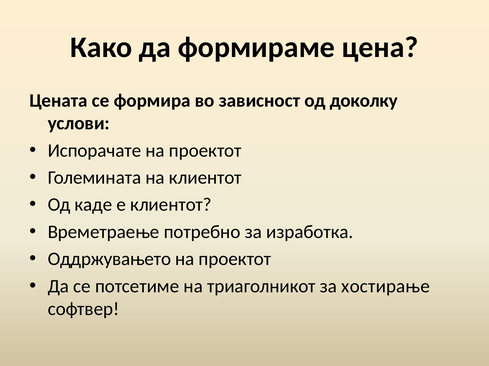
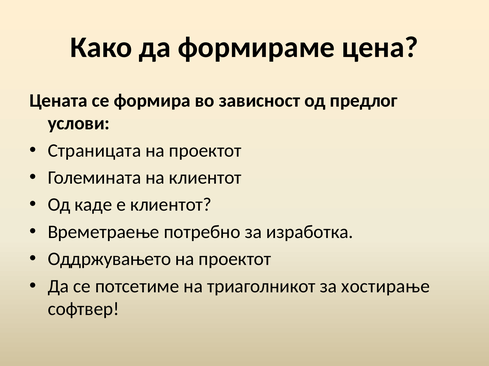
доколку: доколку -> предлог
Испорачате: Испорачате -> Страницата
